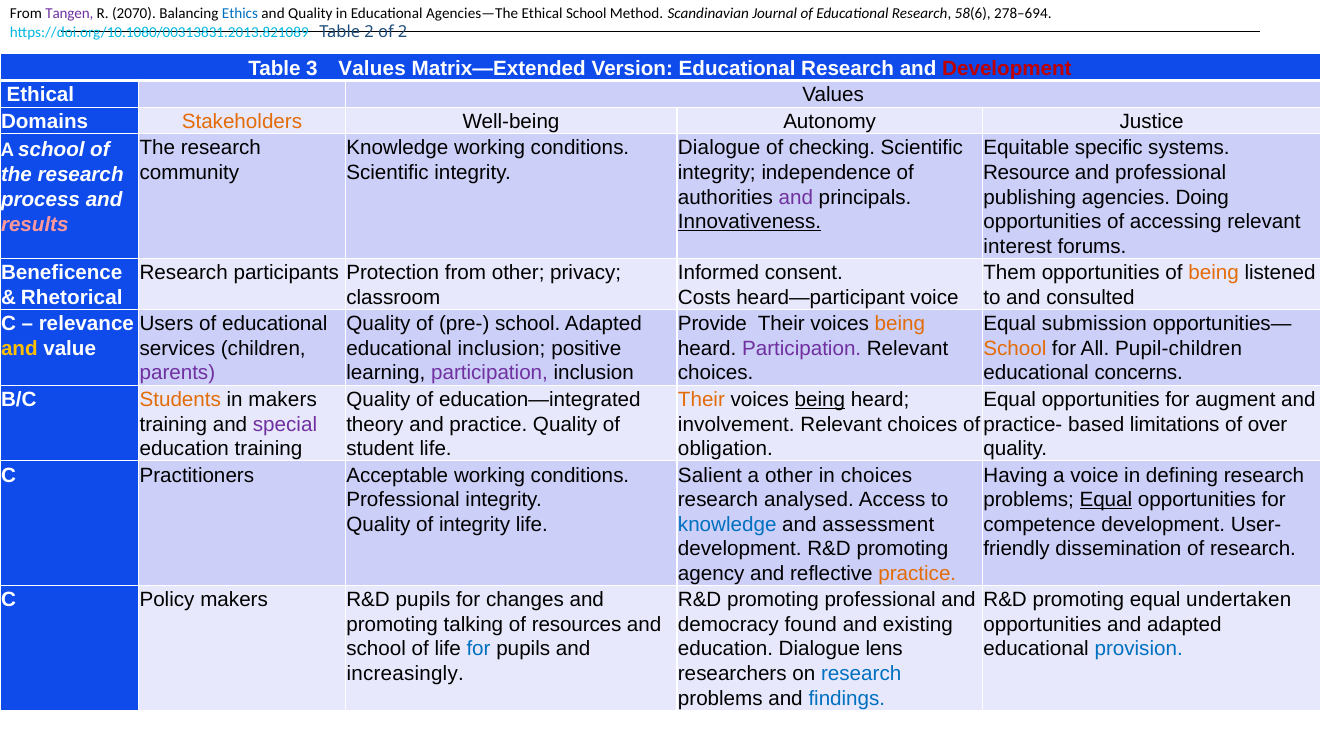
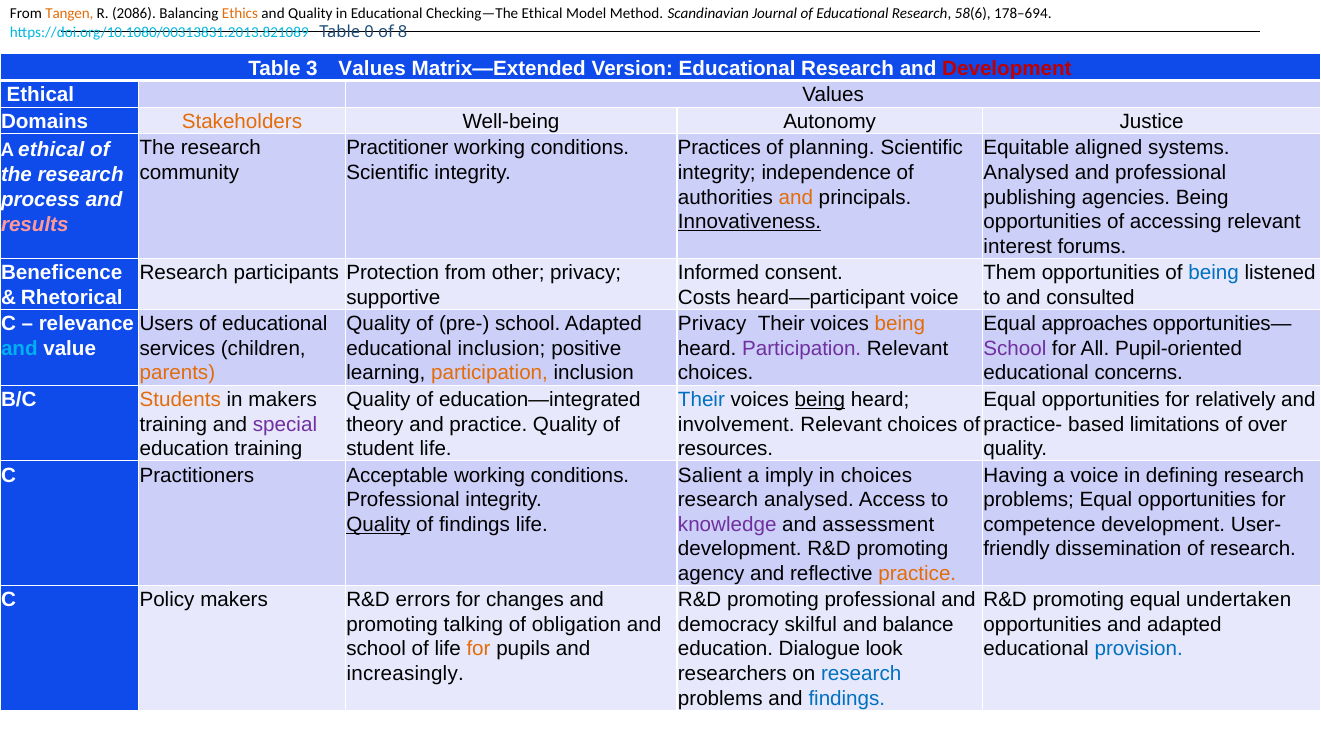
Tangen colour: purple -> orange
2070: 2070 -> 2086
Ethics colour: blue -> orange
Agencies—The: Agencies—The -> Checking—The
Ethical School: School -> Model
278–694: 278–694 -> 178–694
Table 2: 2 -> 0
of 2: 2 -> 8
Knowledge at (397, 148): Knowledge -> Practitioner
Dialogue at (719, 148): Dialogue -> Practices
checking: checking -> planning
specific: specific -> aligned
A school: school -> ethical
Resource at (1026, 173): Resource -> Analysed
and at (796, 197) colour: purple -> orange
agencies Doing: Doing -> Being
being at (1214, 273) colour: orange -> blue
classroom: classroom -> supportive
Provide at (712, 324): Provide -> Privacy
submission: submission -> approaches
and at (19, 349) colour: yellow -> light blue
School at (1015, 349) colour: orange -> purple
Pupil-children: Pupil-children -> Pupil-oriented
parents colour: purple -> orange
participation at (489, 373) colour: purple -> orange
Their at (701, 400) colour: orange -> blue
augment: augment -> relatively
obligation: obligation -> resources
a other: other -> imply
Equal at (1106, 500) underline: present -> none
Quality at (378, 524) underline: none -> present
of integrity: integrity -> findings
knowledge at (727, 524) colour: blue -> purple
R&D pupils: pupils -> errors
resources: resources -> obligation
found: found -> skilful
existing: existing -> balance
for at (479, 649) colour: blue -> orange
lens: lens -> look
